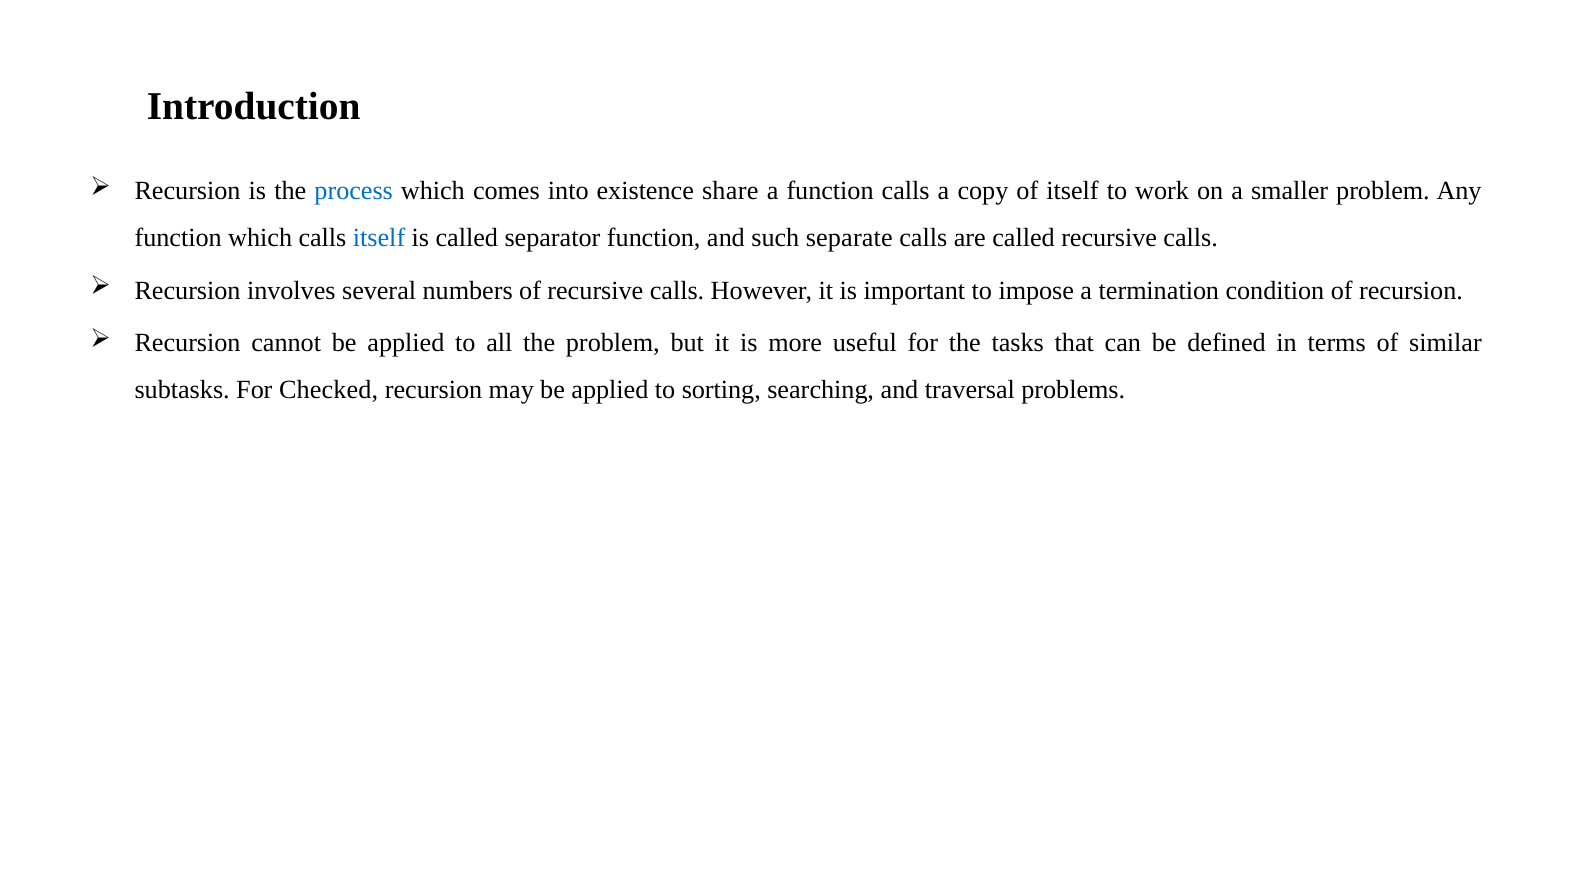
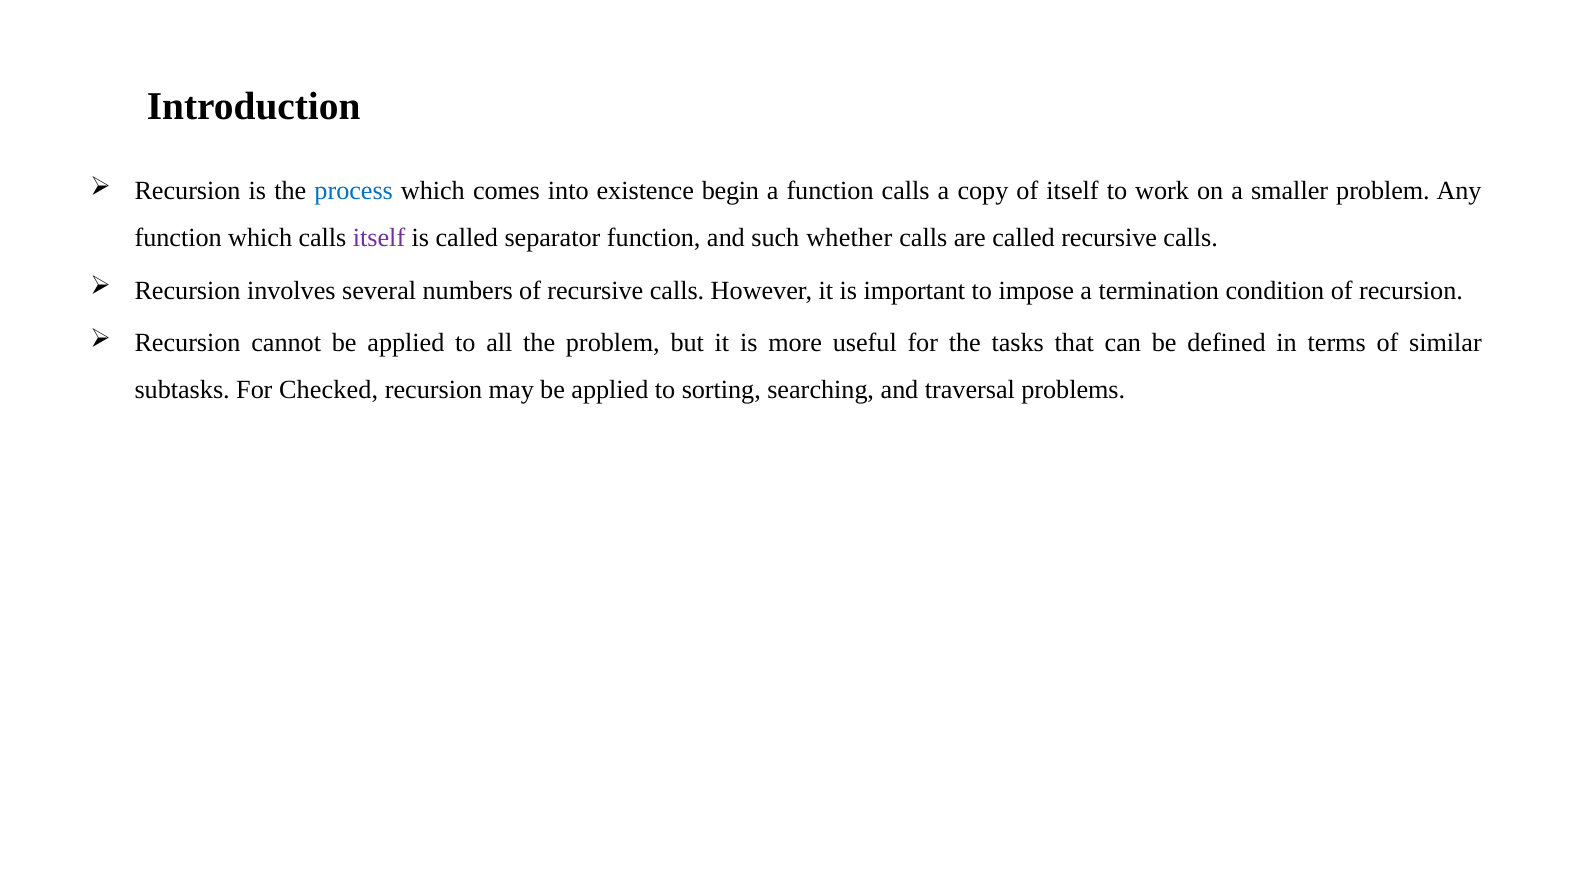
share: share -> begin
itself at (379, 238) colour: blue -> purple
separate: separate -> whether
